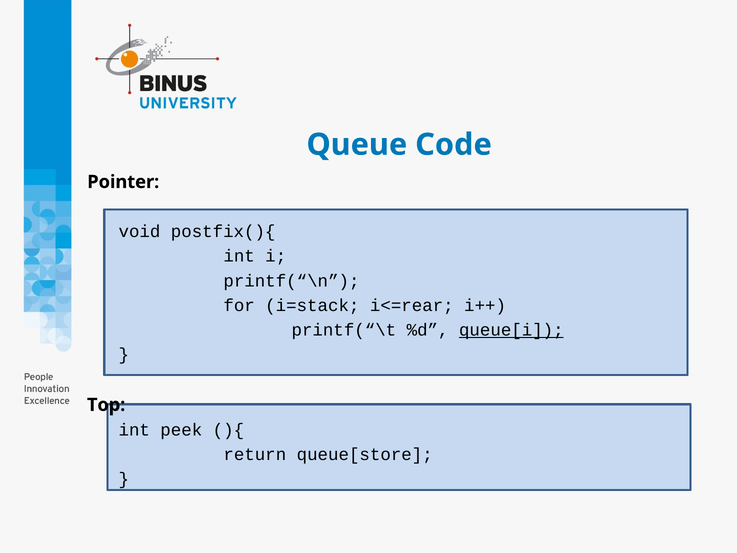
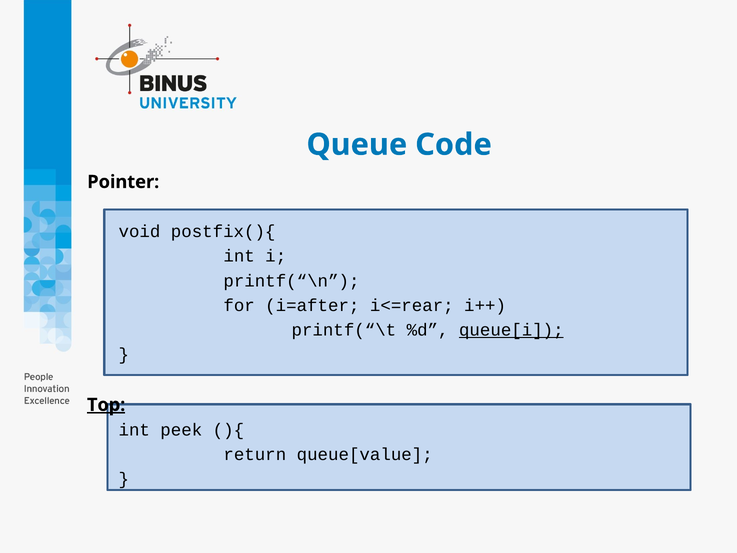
i=stack: i=stack -> i=after
Top underline: none -> present
queue[store: queue[store -> queue[value
